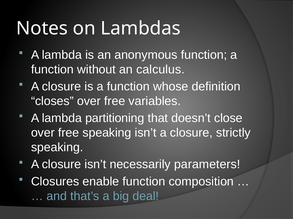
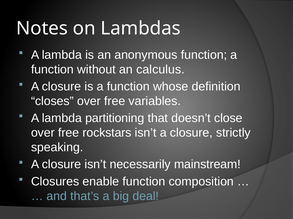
free speaking: speaking -> rockstars
parameters: parameters -> mainstream
